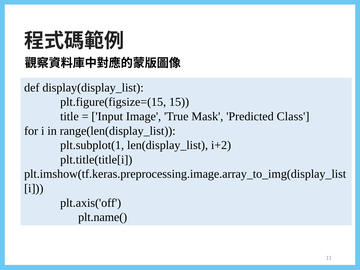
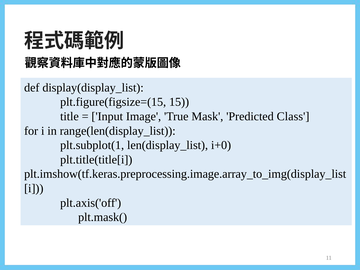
i+2: i+2 -> i+0
plt.name(: plt.name( -> plt.mask(
